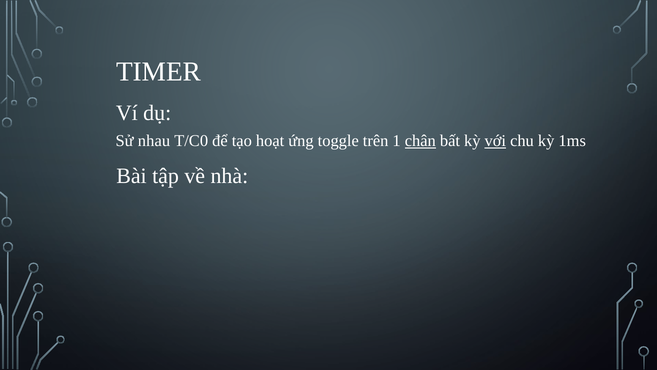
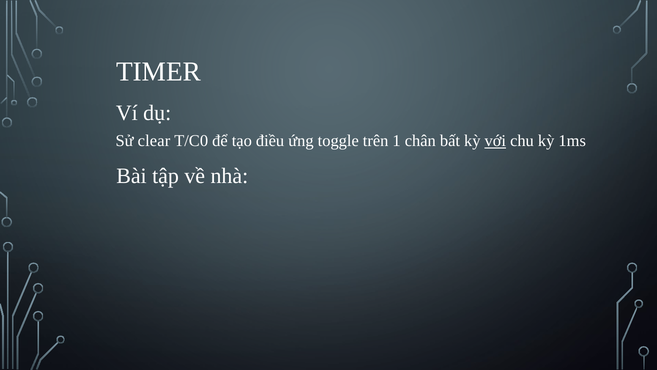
nhau: nhau -> clear
hoạt: hoạt -> điều
chân underline: present -> none
